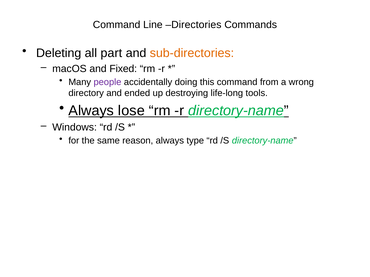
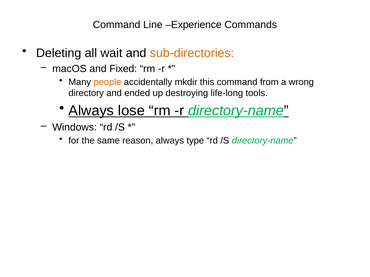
Directories: Directories -> Experience
part: part -> wait
people colour: purple -> orange
doing: doing -> mkdir
